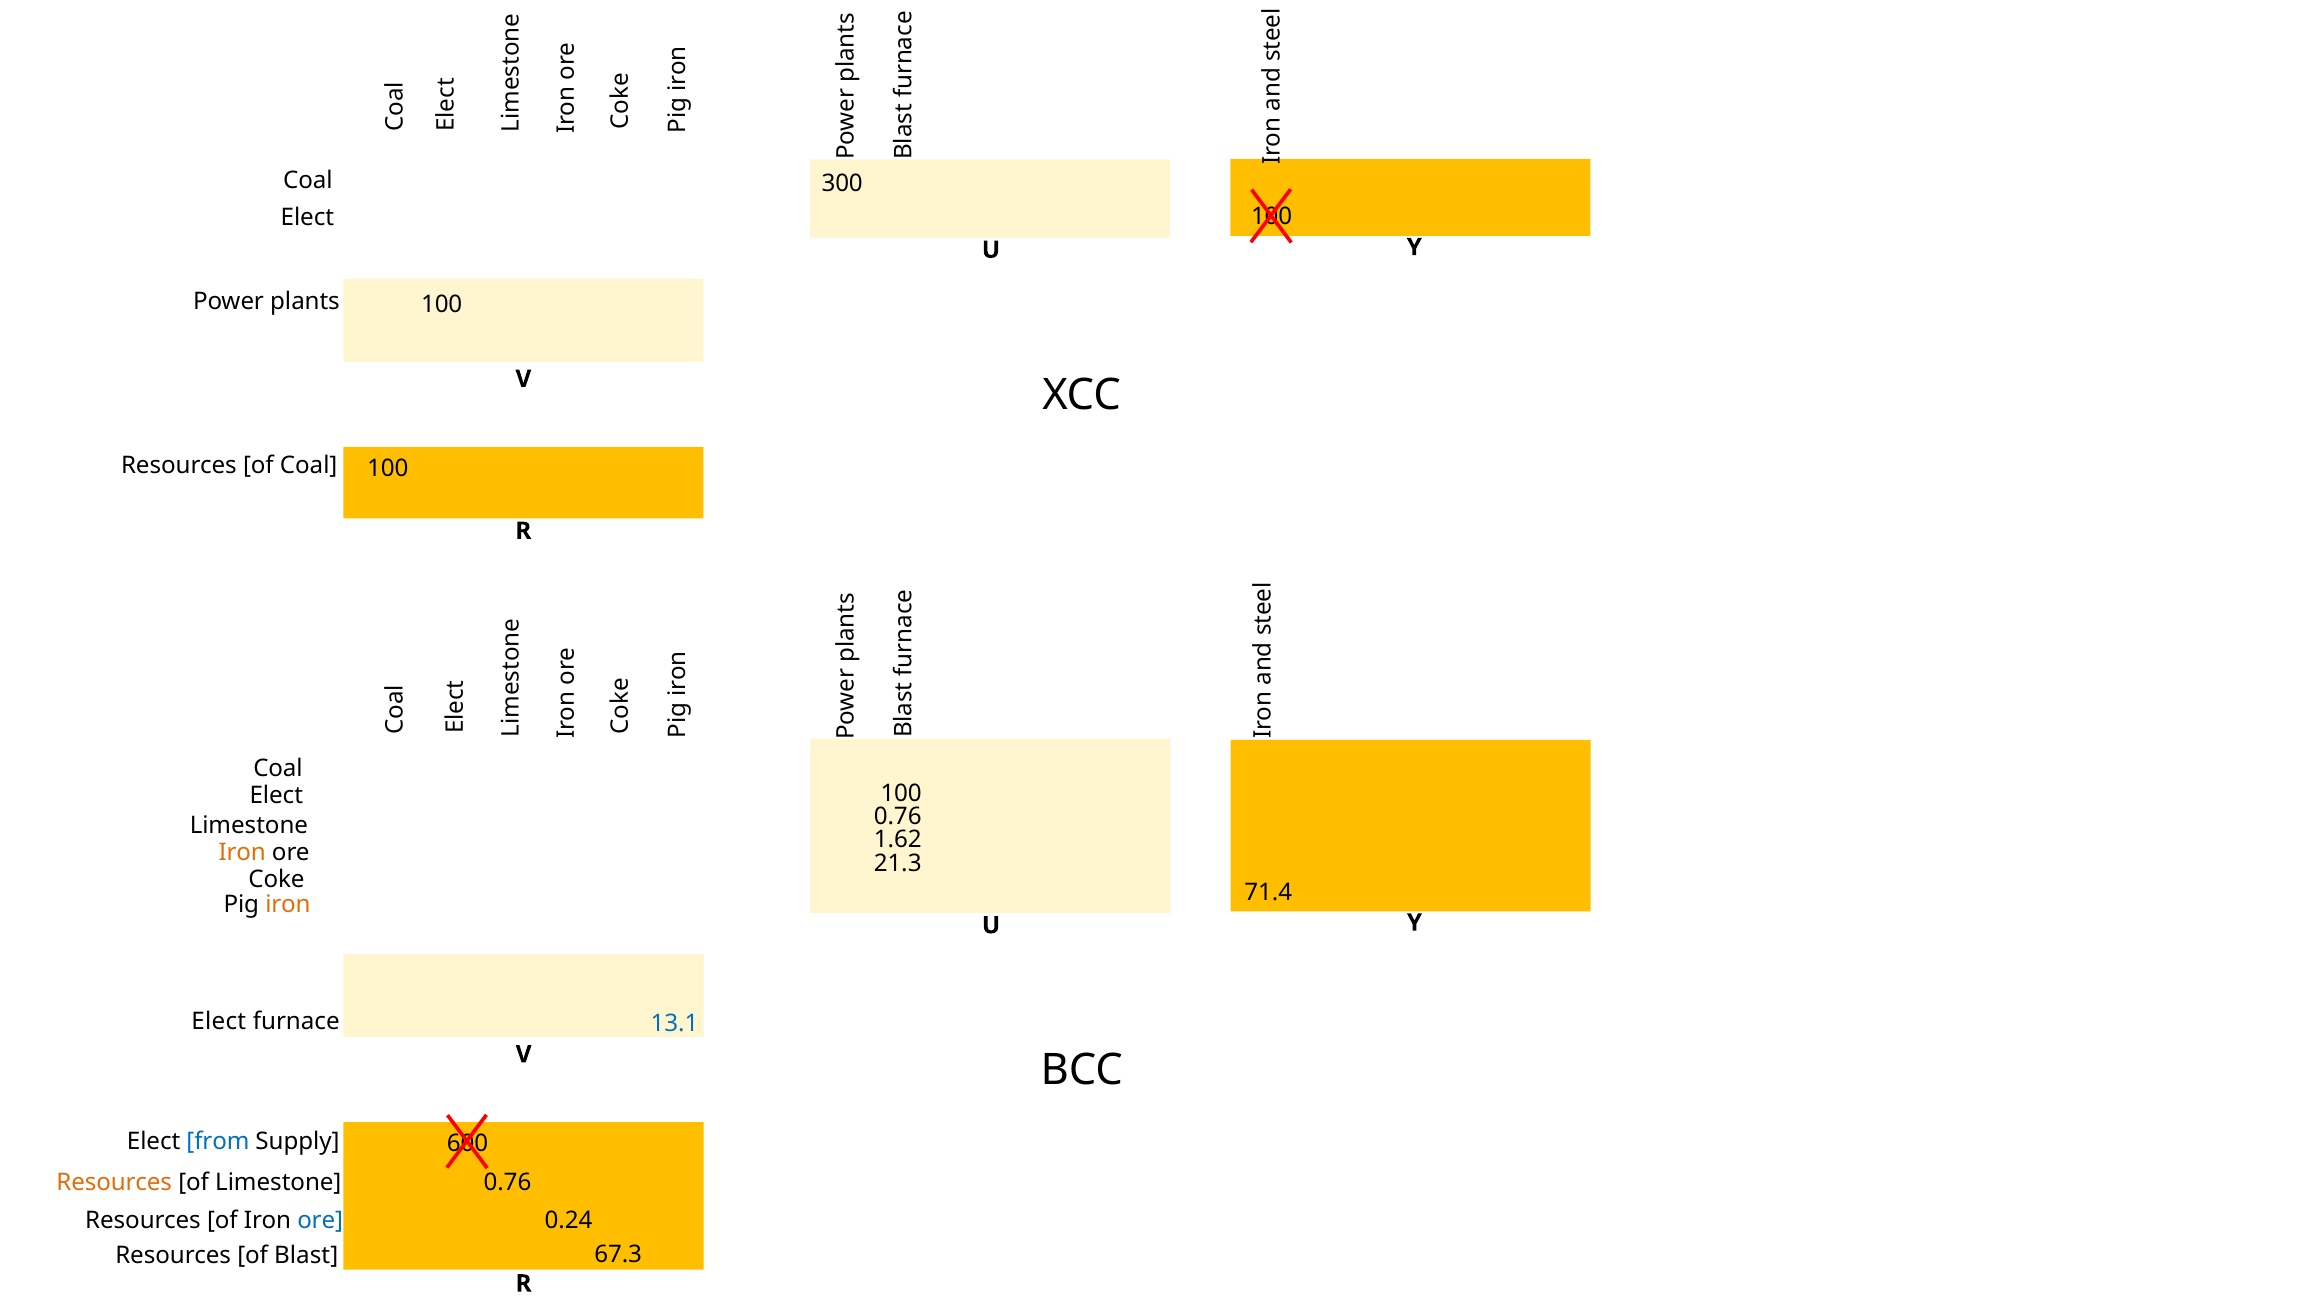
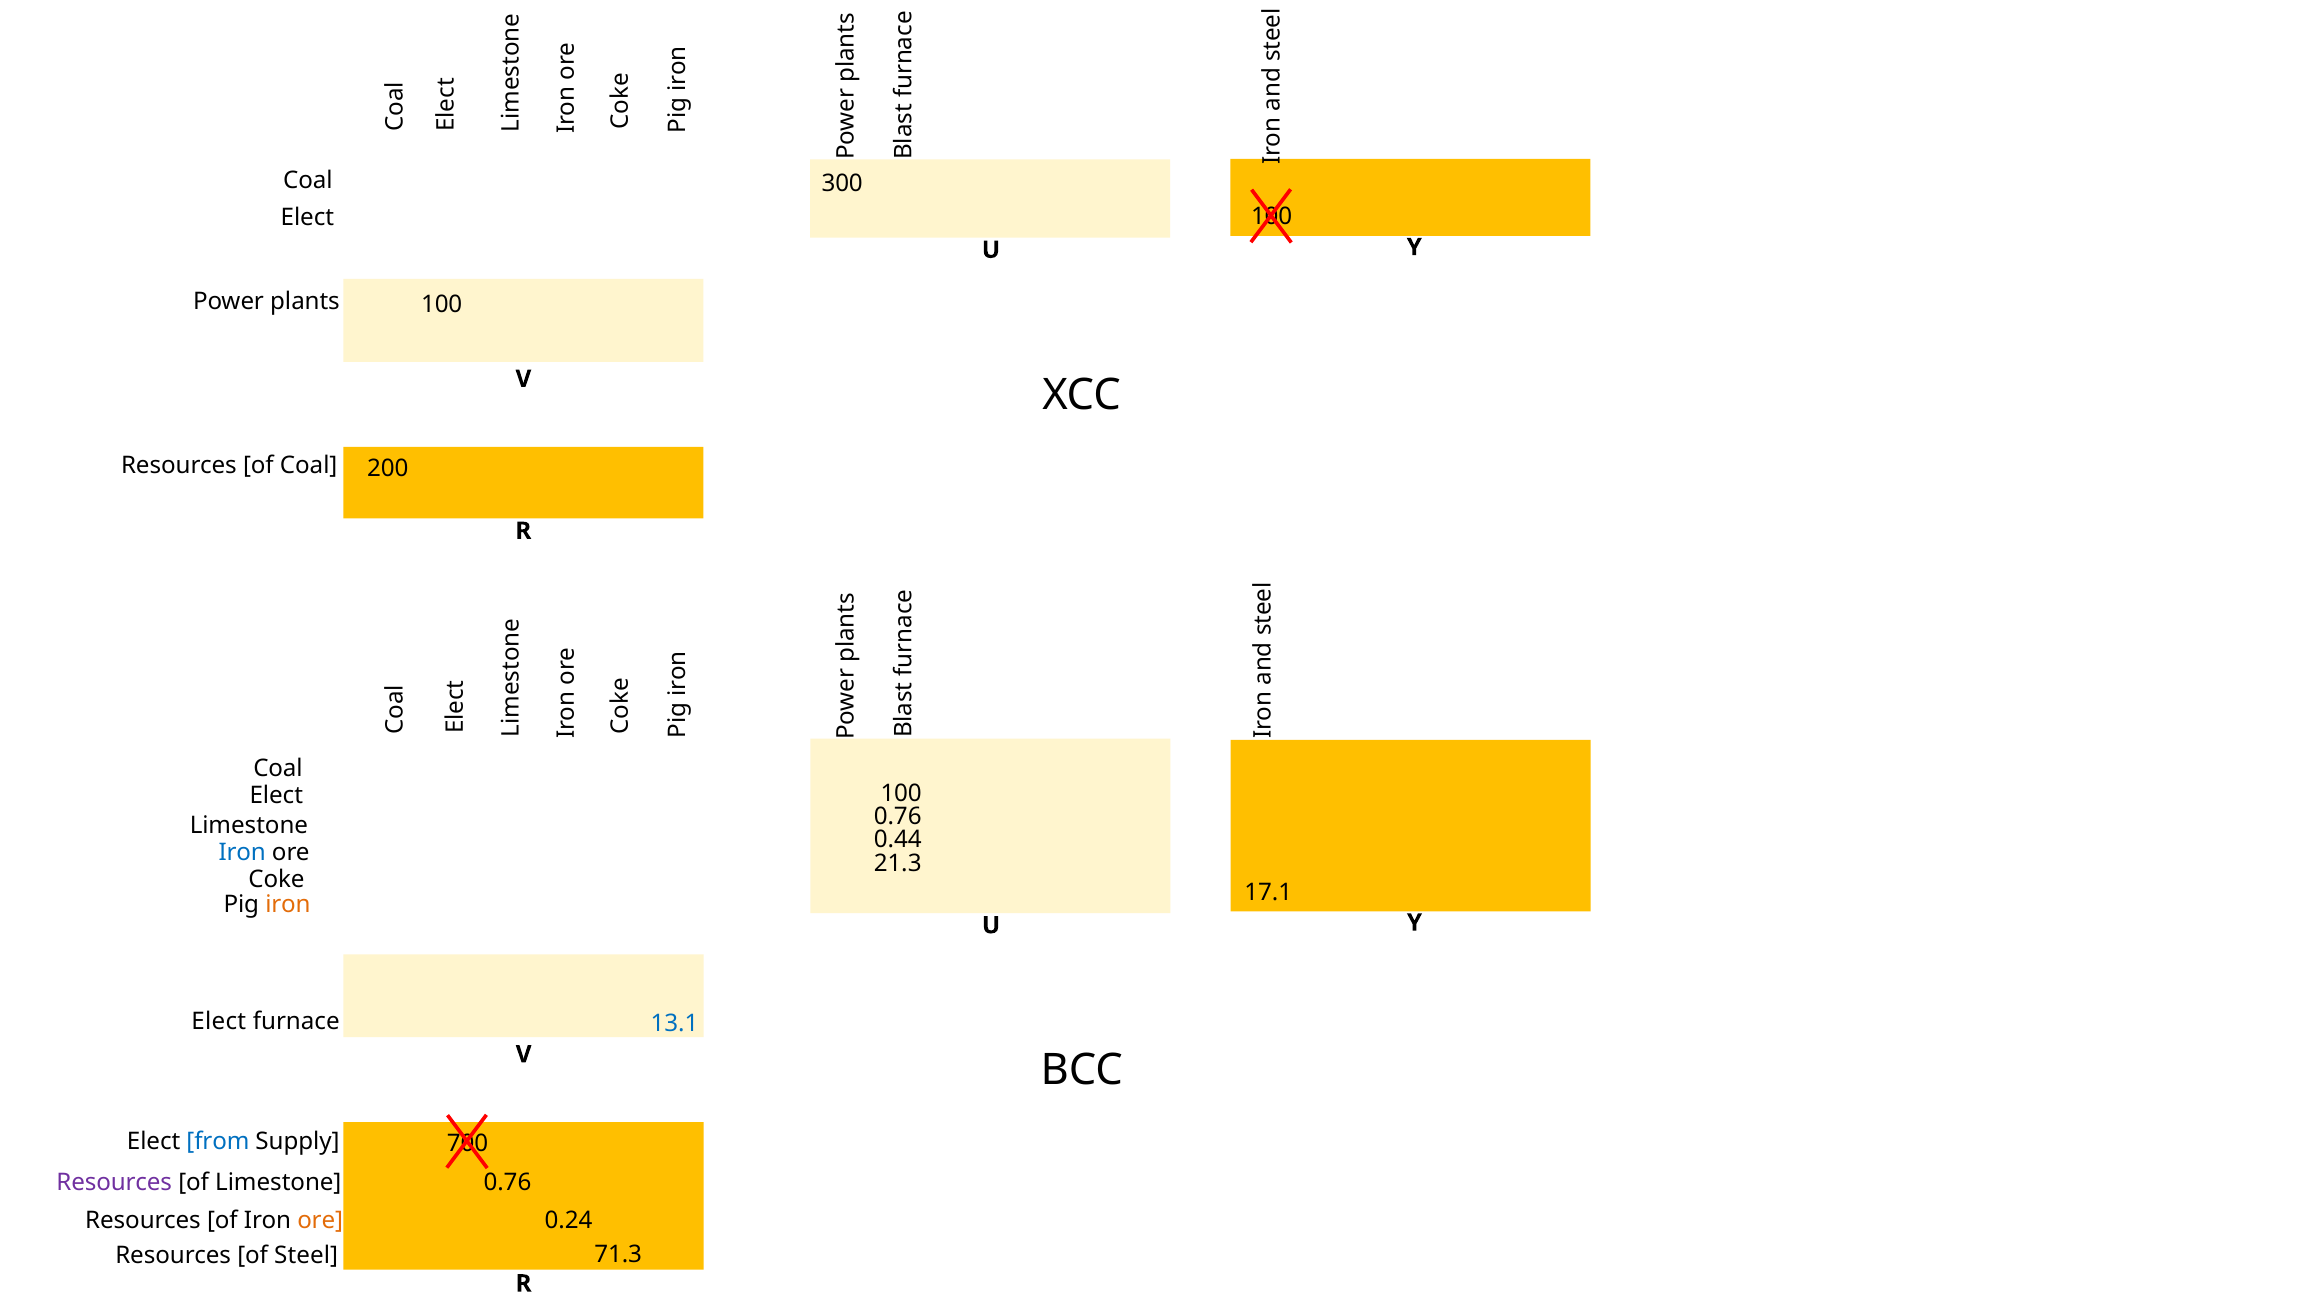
Coal 100: 100 -> 200
1.62: 1.62 -> 0.44
Iron at (242, 853) colour: orange -> blue
71.4: 71.4 -> 17.1
600: 600 -> 700
Resources at (114, 1183) colour: orange -> purple
ore at (320, 1220) colour: blue -> orange
67.3: 67.3 -> 71.3
Blast: Blast -> Steel
